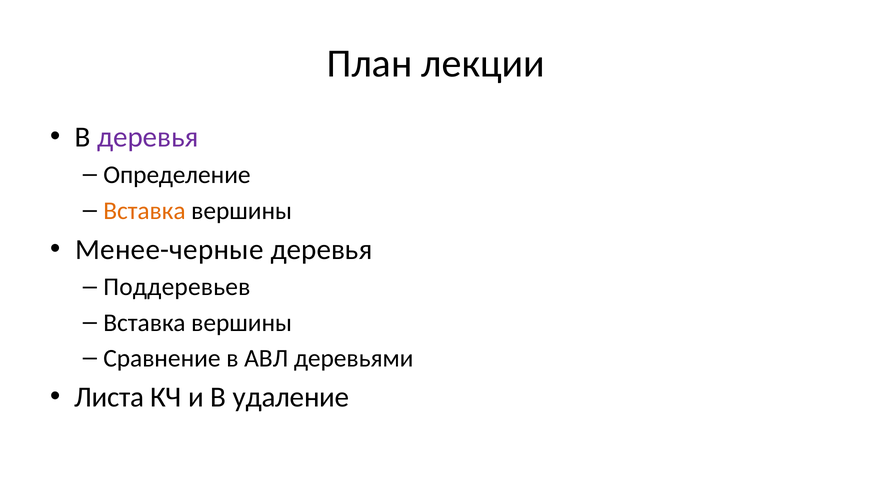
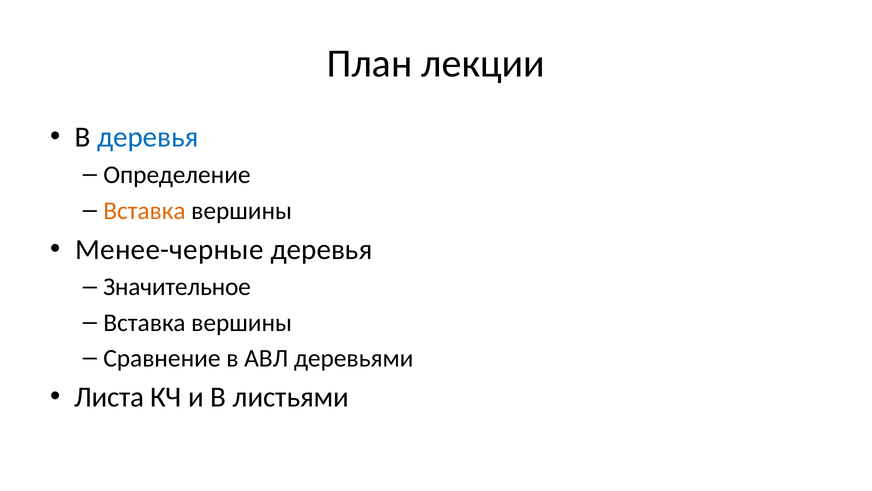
деревья at (148, 137) colour: purple -> blue
Поддеревьев: Поддеревьев -> Значительное
удаление: удаление -> листьями
